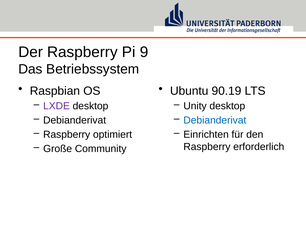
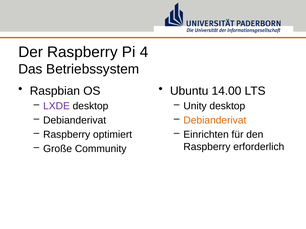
9: 9 -> 4
90.19: 90.19 -> 14.00
Debianderivat at (215, 121) colour: blue -> orange
